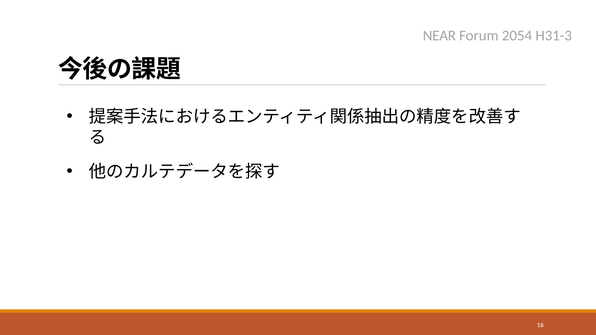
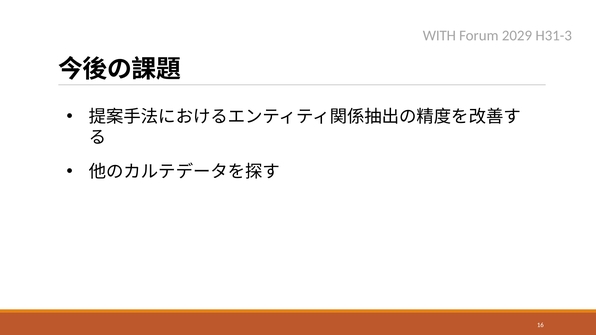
NEAR: NEAR -> WITH
2054: 2054 -> 2029
